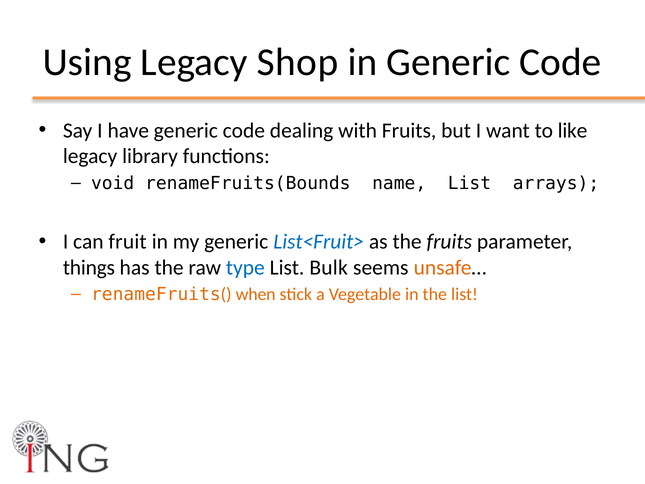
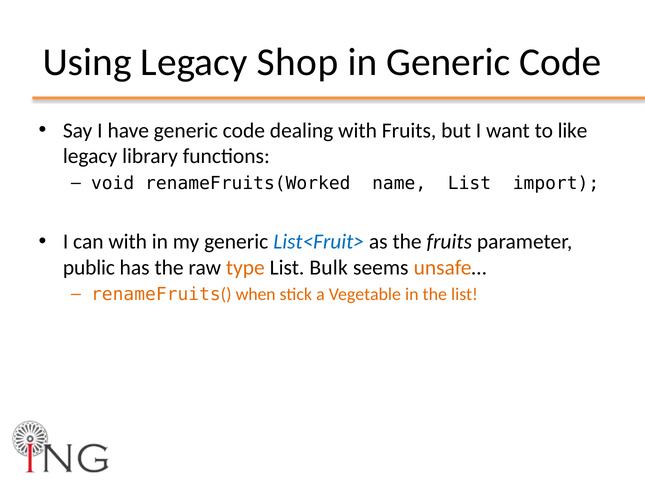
renameFruits(Bounds: renameFruits(Bounds -> renameFruits(Worked
arrays: arrays -> import
can fruit: fruit -> with
things: things -> public
type colour: blue -> orange
